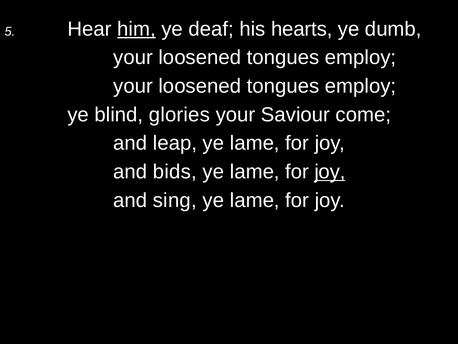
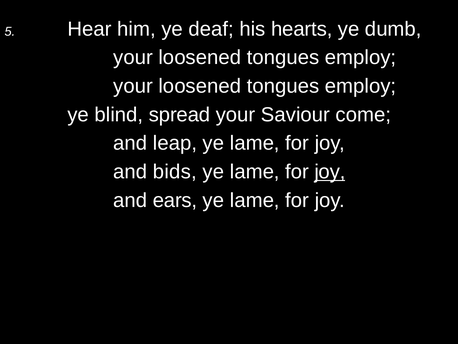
him underline: present -> none
glories: glories -> spread
sing: sing -> ears
